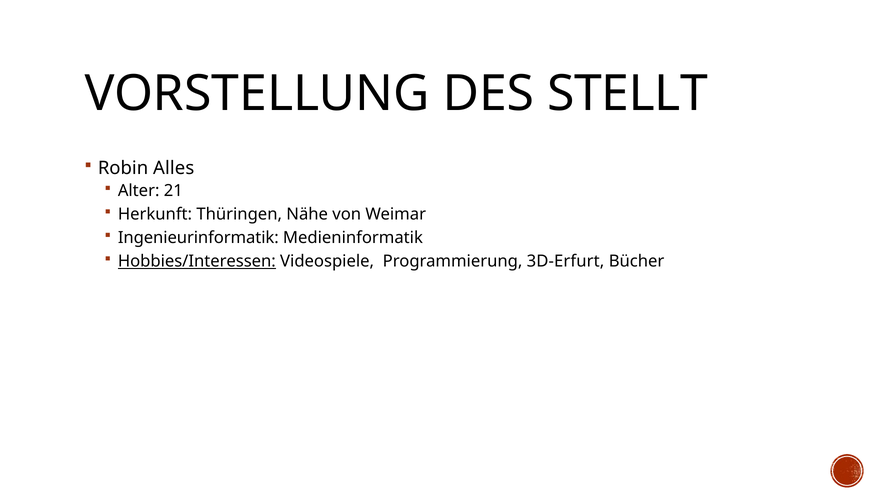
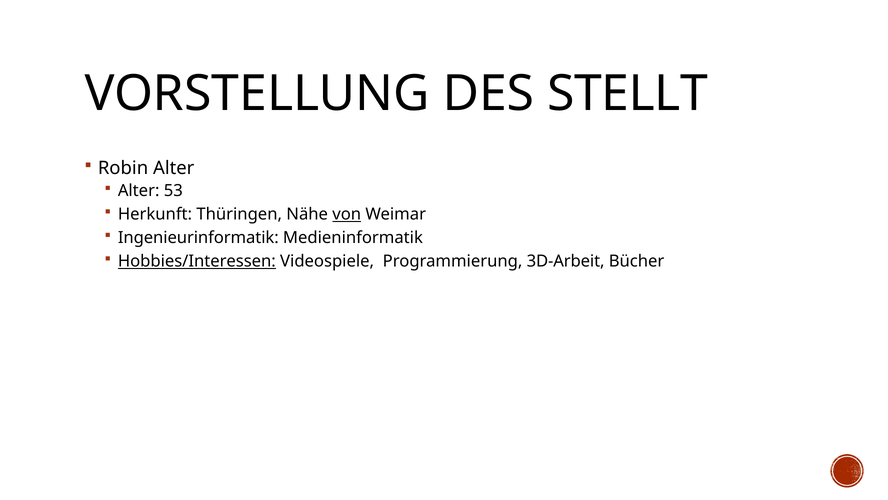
Robin Alles: Alles -> Alter
21: 21 -> 53
von underline: none -> present
3D-Erfurt: 3D-Erfurt -> 3D-Arbeit
